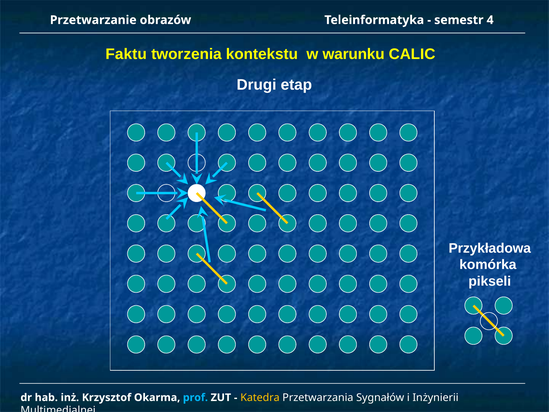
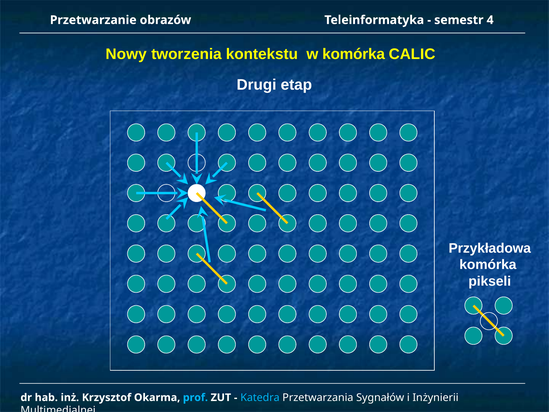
Faktu: Faktu -> Nowy
w warunku: warunku -> komórka
Katedra colour: yellow -> light blue
